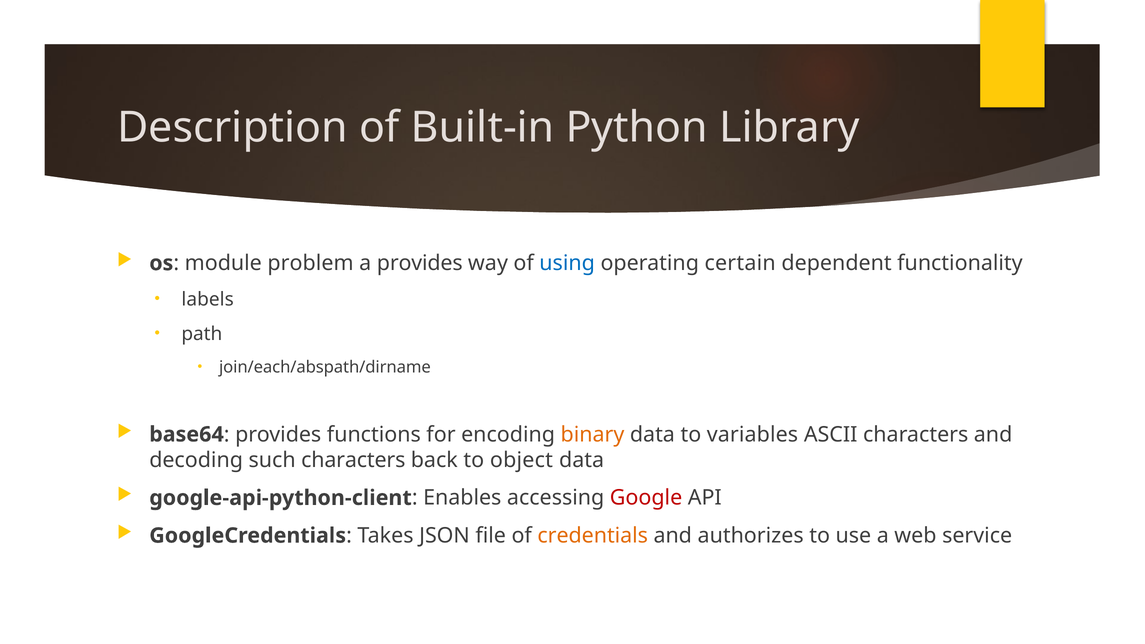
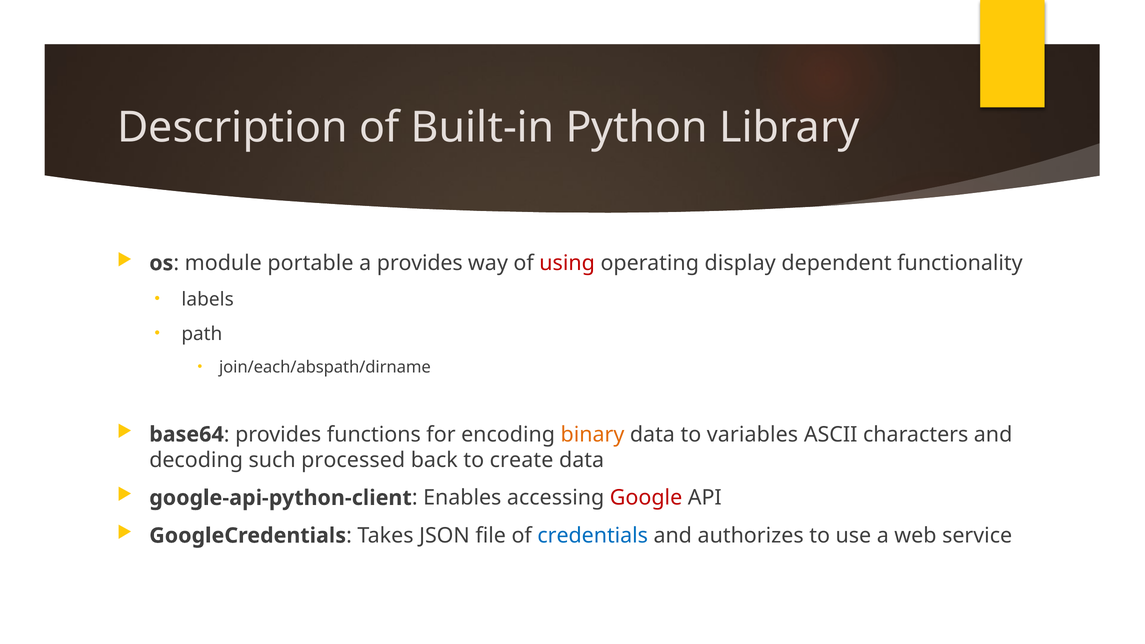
problem: problem -> portable
using colour: blue -> red
certain: certain -> display
such characters: characters -> processed
object: object -> create
credentials colour: orange -> blue
